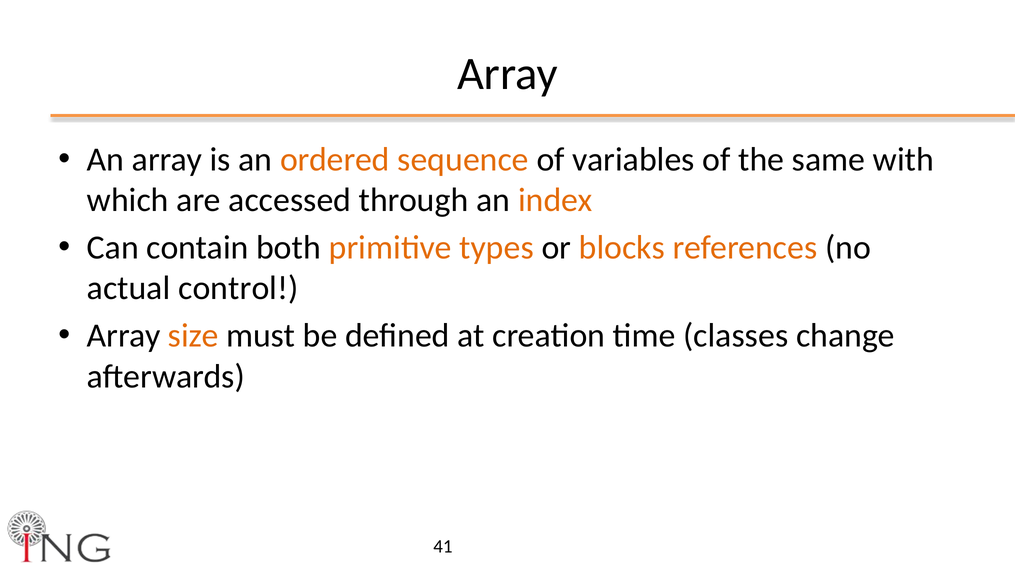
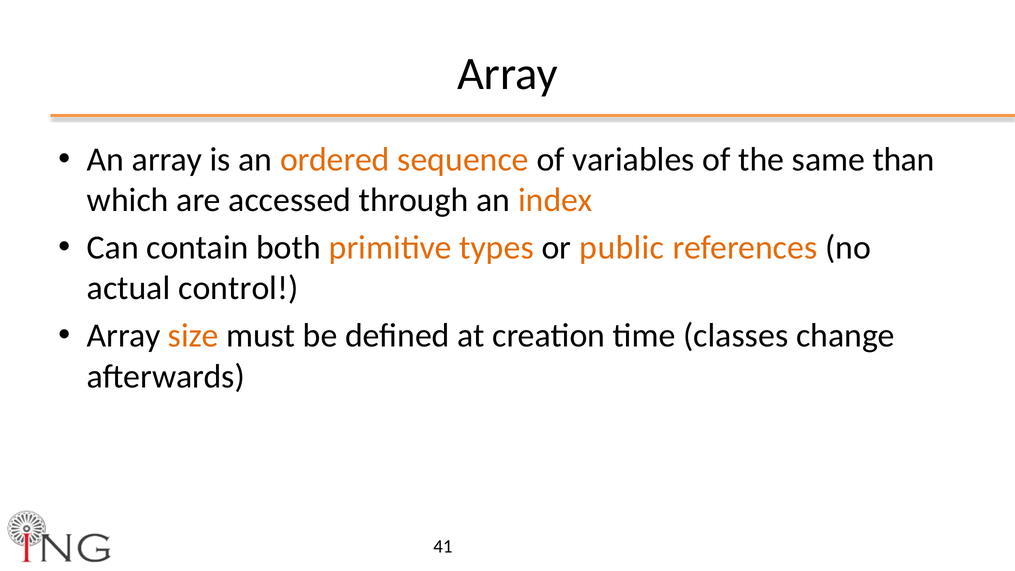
with: with -> than
blocks: blocks -> public
